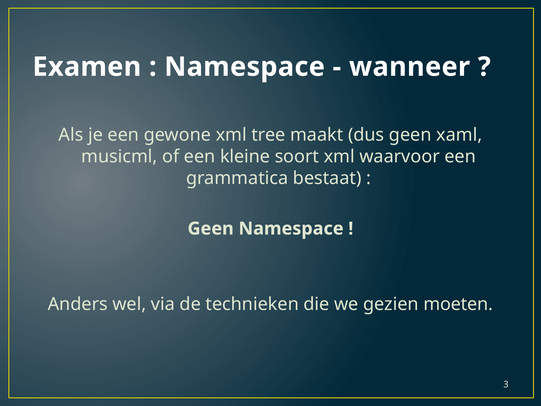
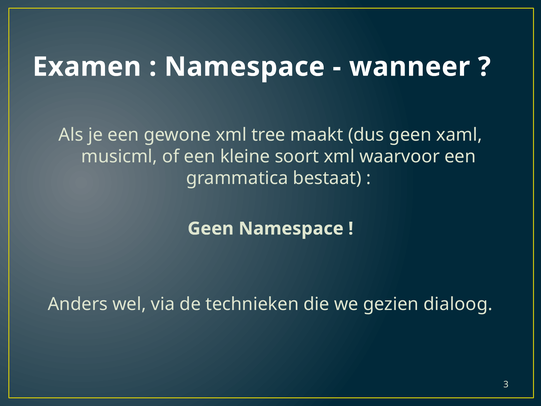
moeten: moeten -> dialoog
